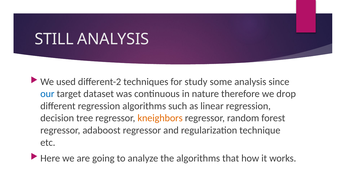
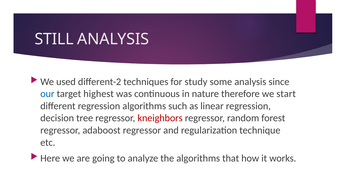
dataset: dataset -> highest
drop: drop -> start
kneighbors colour: orange -> red
